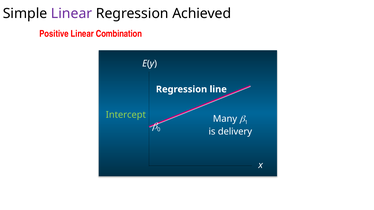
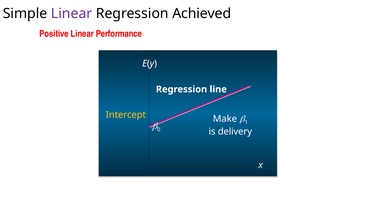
Combination: Combination -> Performance
Intercept colour: light green -> yellow
Many: Many -> Make
